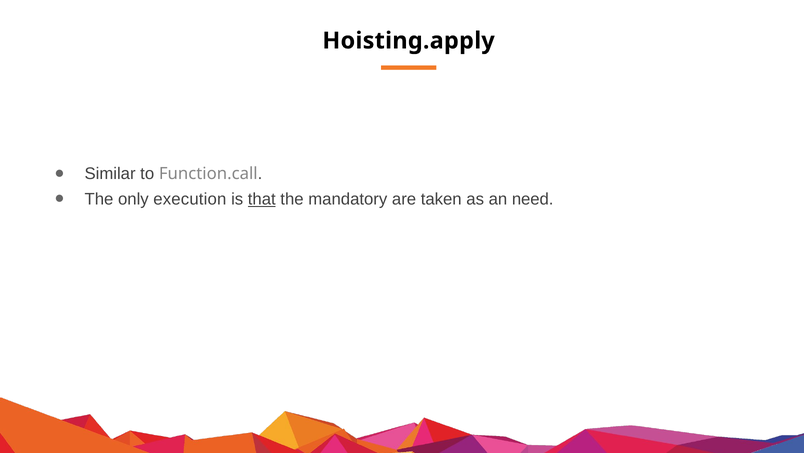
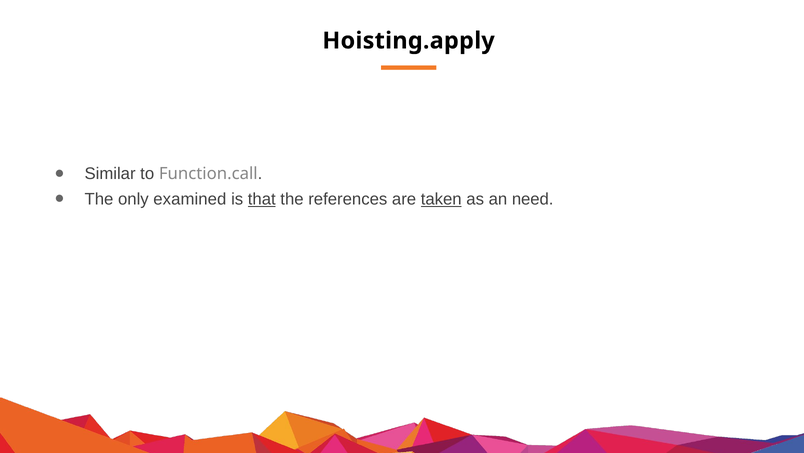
execution: execution -> examined
mandatory: mandatory -> references
taken underline: none -> present
